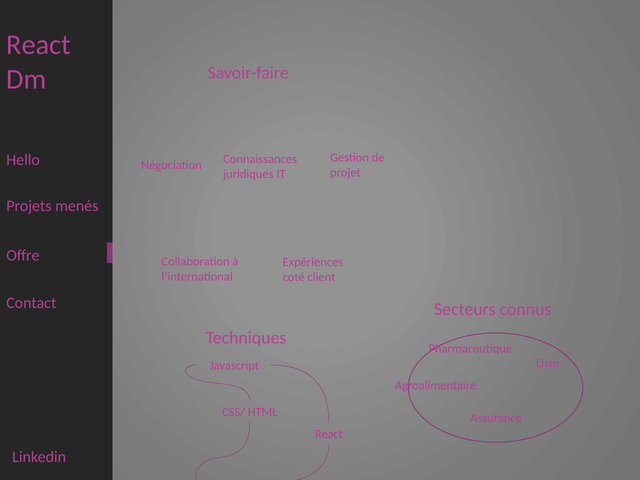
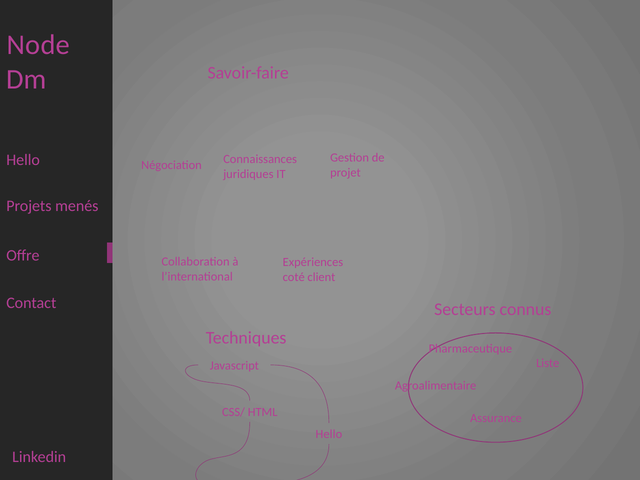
React at (39, 45): React -> Node
React at (329, 434): React -> Hello
